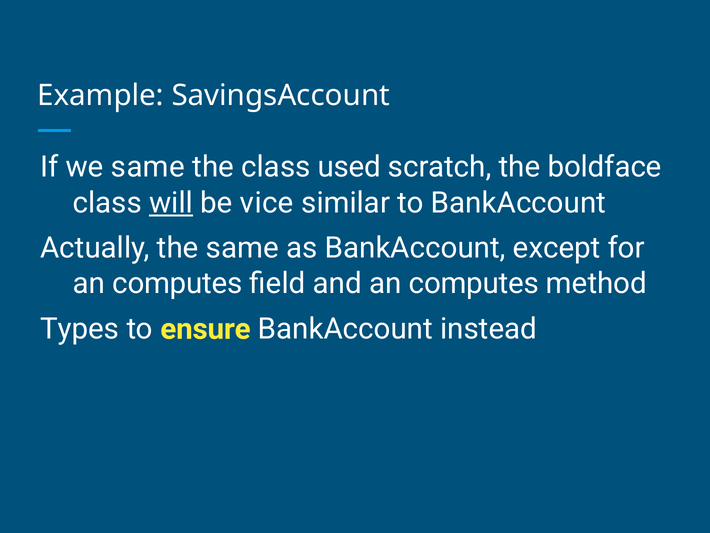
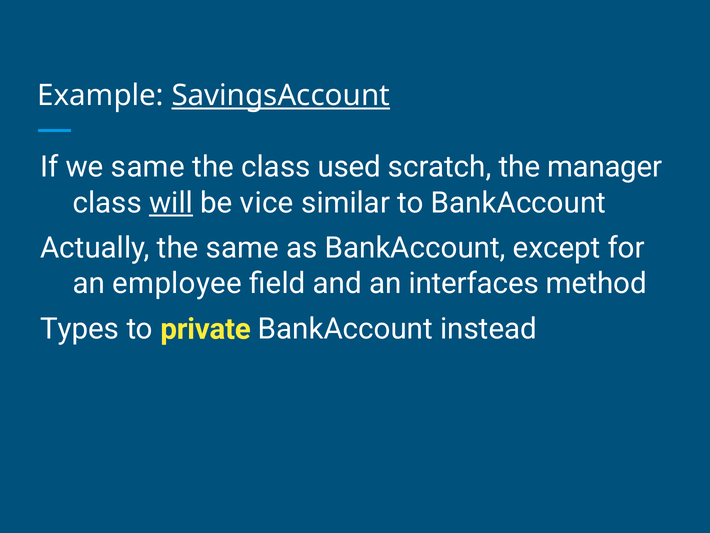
SavingsAccount underline: none -> present
boldface: boldface -> manager
computes at (177, 283): computes -> employee
and an computes: computes -> interfaces
ensure: ensure -> private
